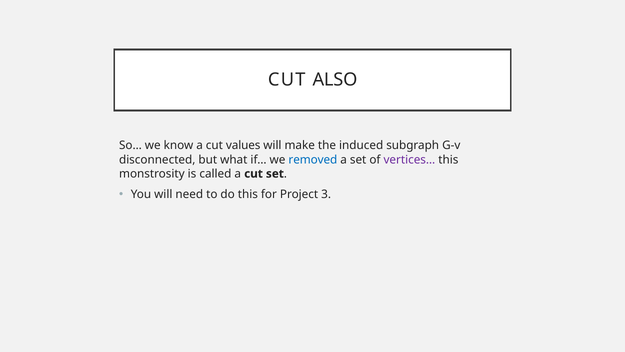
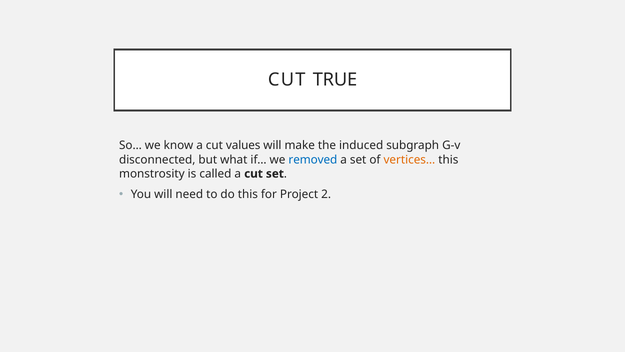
ALSO: ALSO -> TRUE
vertices… colour: purple -> orange
3: 3 -> 2
